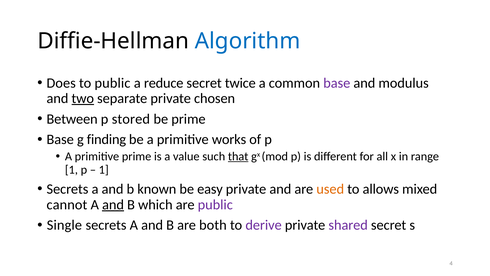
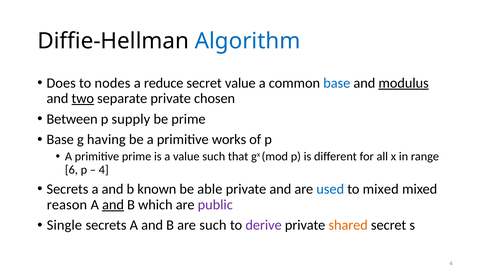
to public: public -> nodes
secret twice: twice -> value
base at (337, 83) colour: purple -> blue
modulus underline: none -> present
stored: stored -> supply
finding: finding -> having
that underline: present -> none
1 at (71, 169): 1 -> 6
1 at (104, 169): 1 -> 4
easy: easy -> able
used colour: orange -> blue
to allows: allows -> mixed
cannot: cannot -> reason
are both: both -> such
shared colour: purple -> orange
